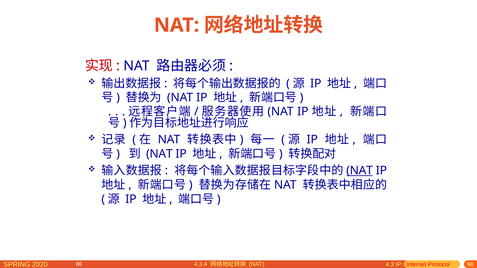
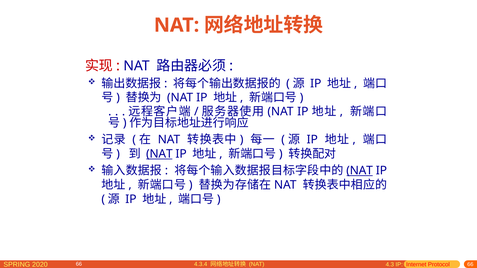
NAT at (159, 154) underline: none -> present
